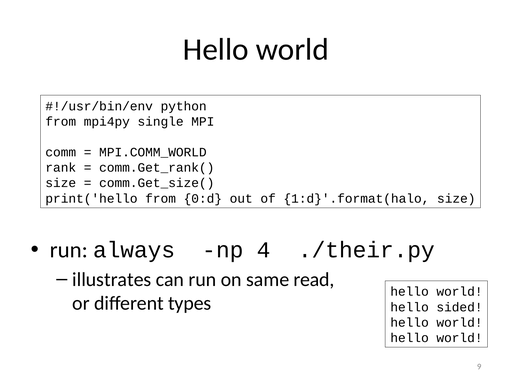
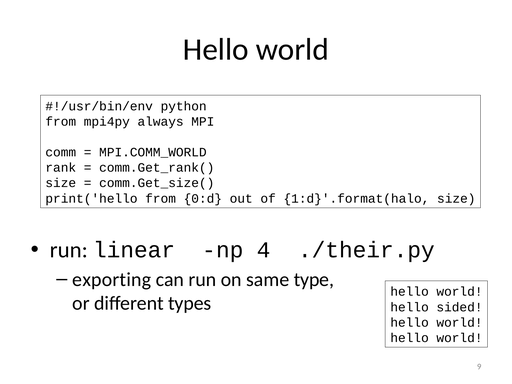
single: single -> always
always: always -> linear
illustrates: illustrates -> exporting
read: read -> type
